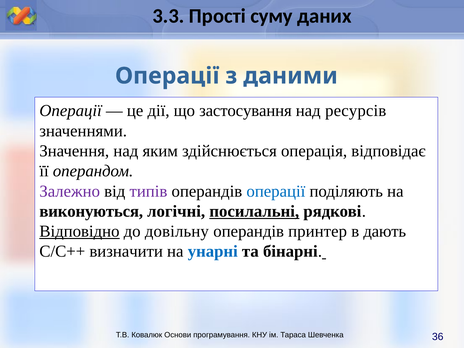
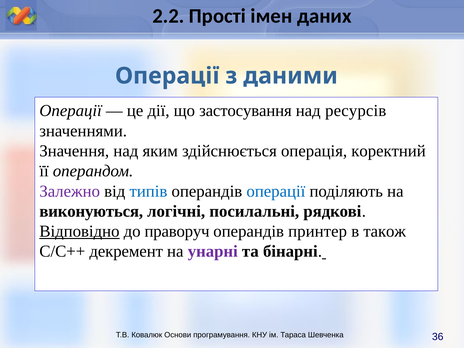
3.3: 3.3 -> 2.2
суму: суму -> імен
відповідає: відповідає -> коректний
типів colour: purple -> blue
посилальні underline: present -> none
довільну: довільну -> праворуч
дають: дають -> також
визначити: визначити -> декремент
унарні colour: blue -> purple
